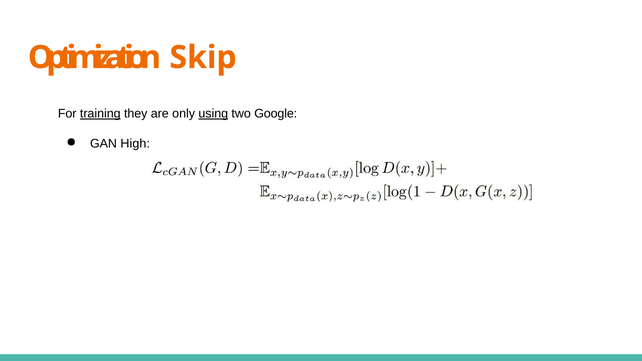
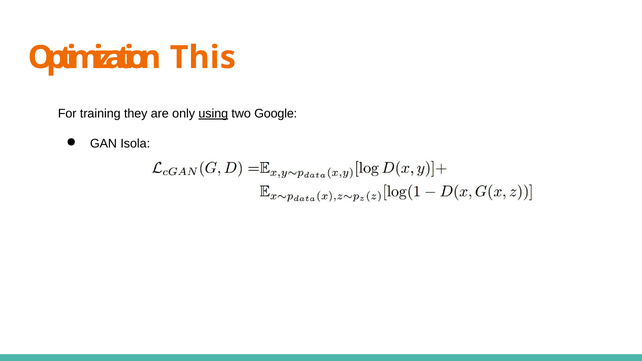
Skip: Skip -> This
training underline: present -> none
High: High -> Isola
